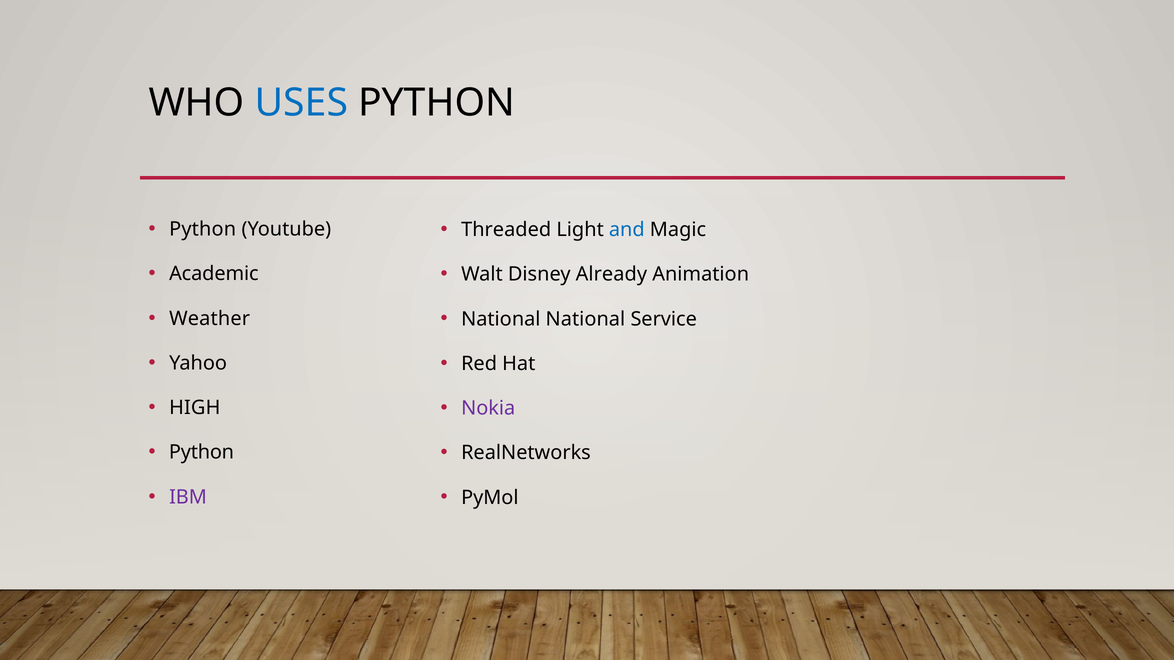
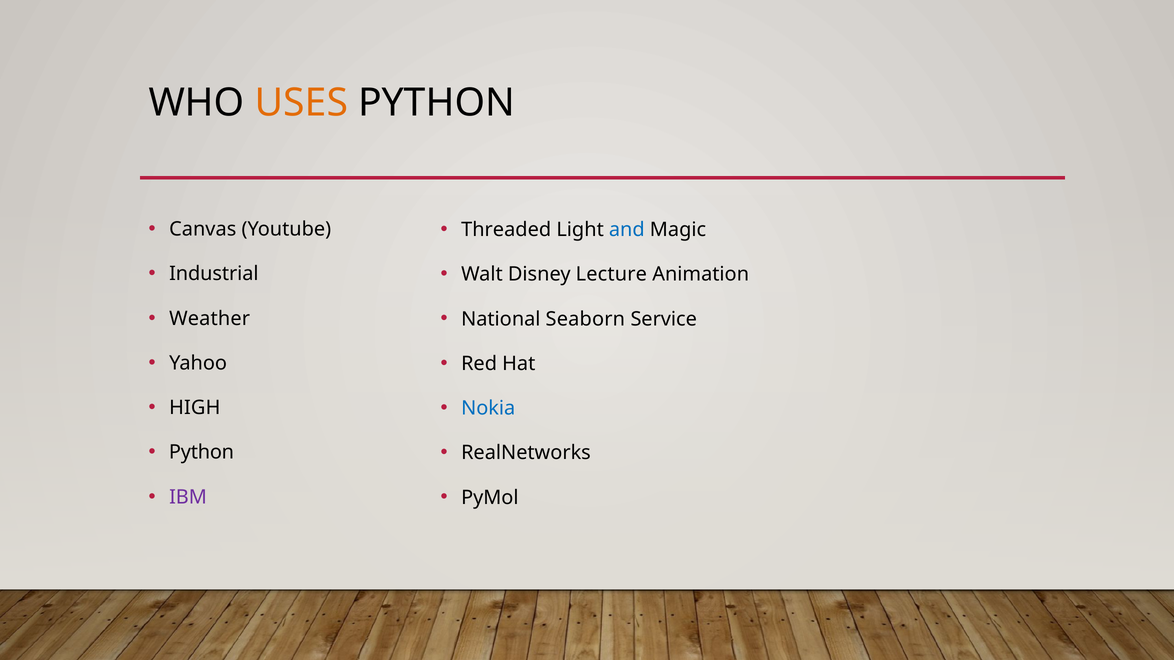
USES colour: blue -> orange
Python at (203, 229): Python -> Canvas
Academic: Academic -> Industrial
Already: Already -> Lecture
National National: National -> Seaborn
Nokia colour: purple -> blue
